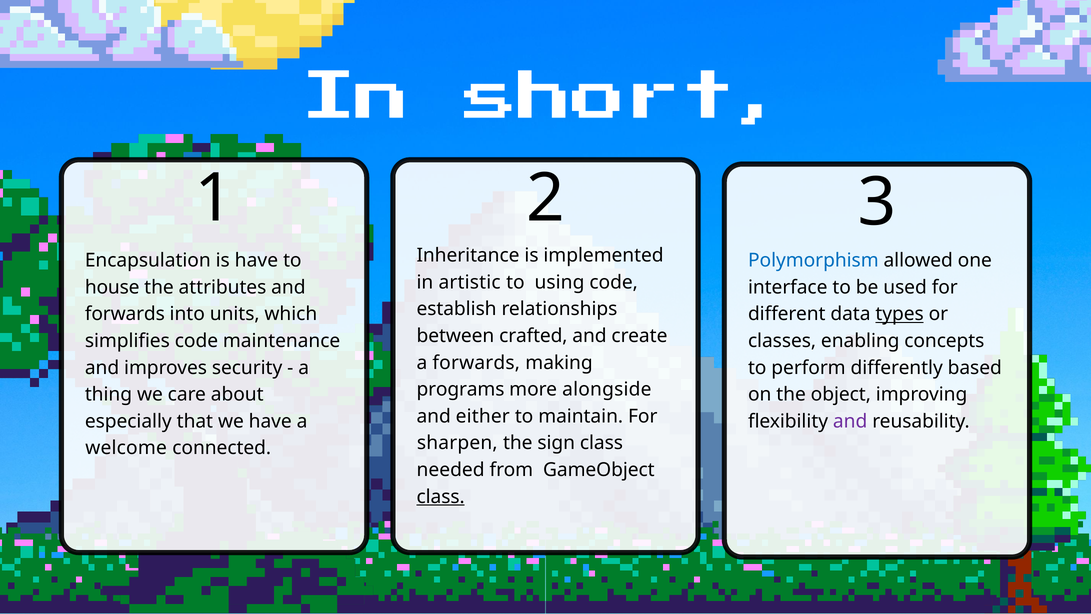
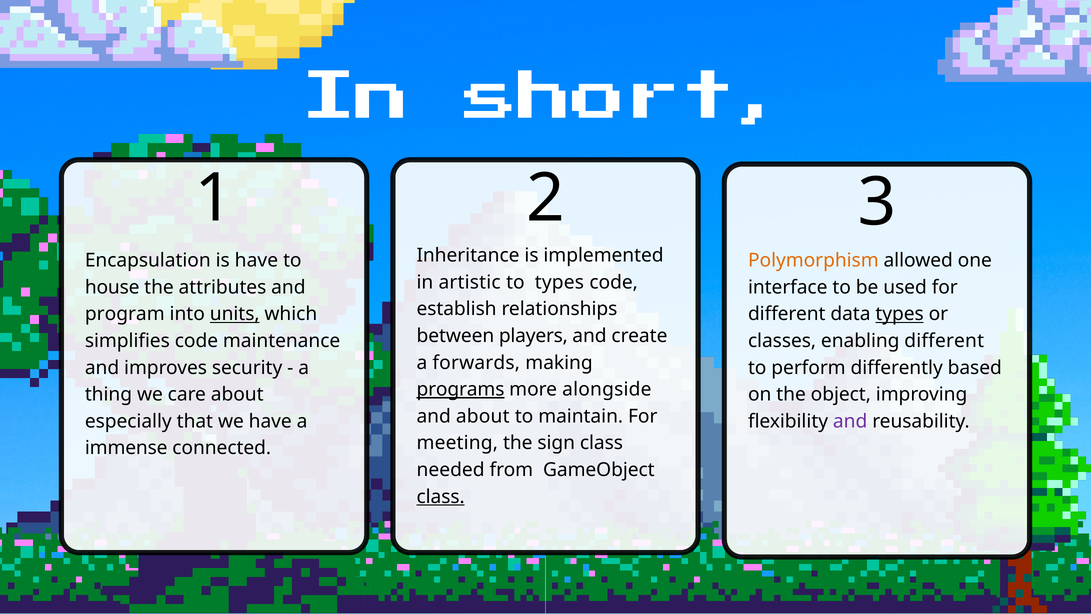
Polymorphism colour: blue -> orange
to using: using -> types
forwards at (125, 314): forwards -> program
units underline: none -> present
crafted: crafted -> players
enabling concepts: concepts -> different
programs underline: none -> present
and either: either -> about
sharpen: sharpen -> meeting
welcome: welcome -> immense
